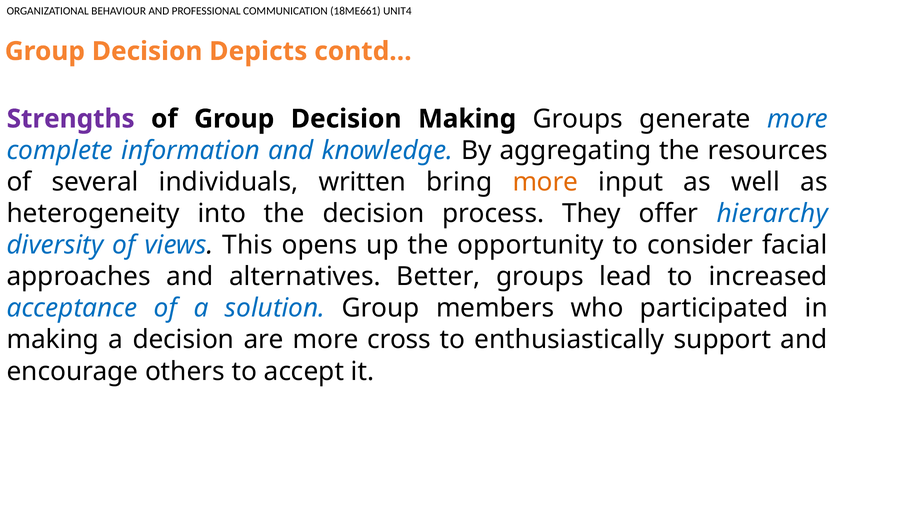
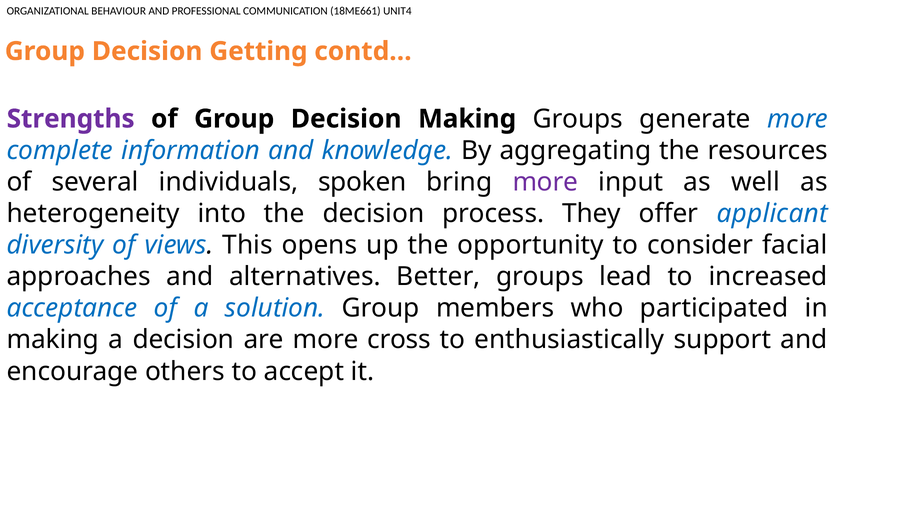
Depicts: Depicts -> Getting
written: written -> spoken
more at (545, 182) colour: orange -> purple
hierarchy: hierarchy -> applicant
